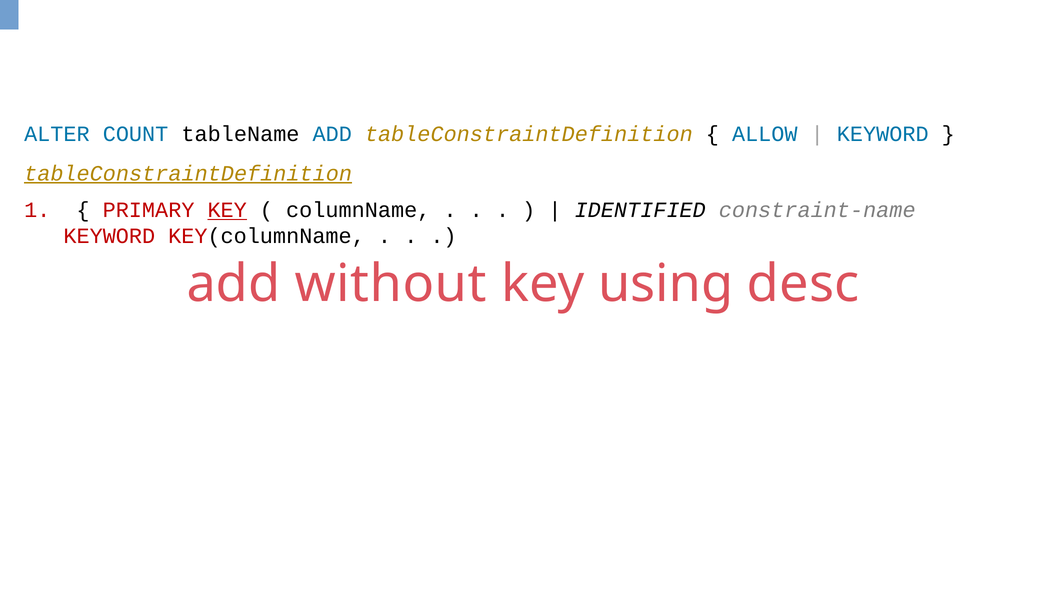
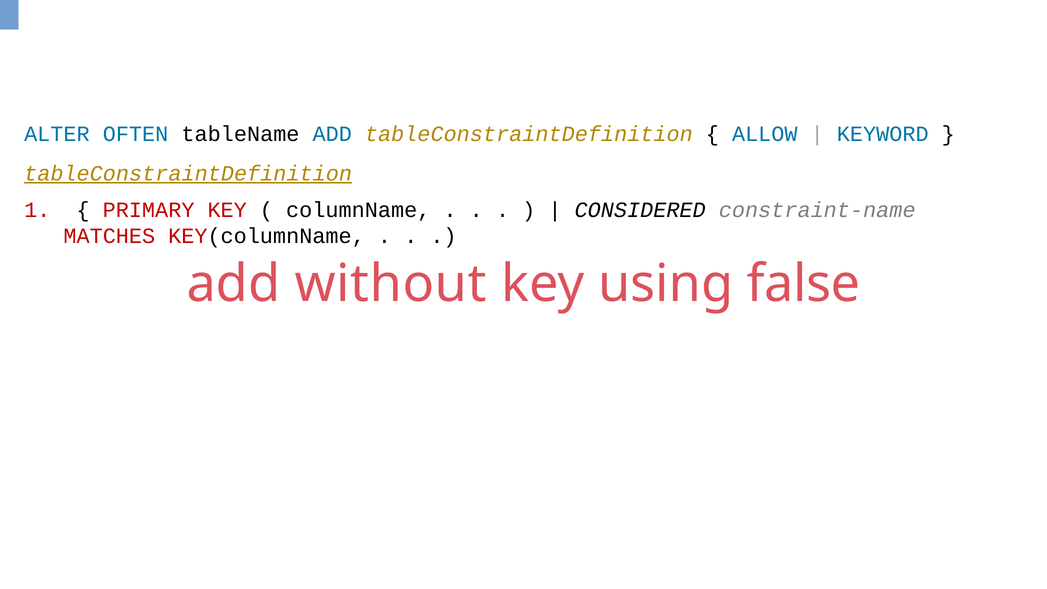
COUNT: COUNT -> OFTEN
KEY at (227, 210) underline: present -> none
IDENTIFIED: IDENTIFIED -> CONSIDERED
KEYWORD at (109, 236): KEYWORD -> MATCHES
desc: desc -> false
